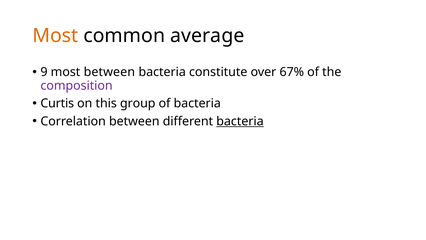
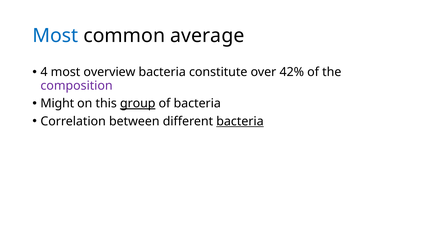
Most at (55, 36) colour: orange -> blue
9: 9 -> 4
most between: between -> overview
67%: 67% -> 42%
Curtis: Curtis -> Might
group underline: none -> present
